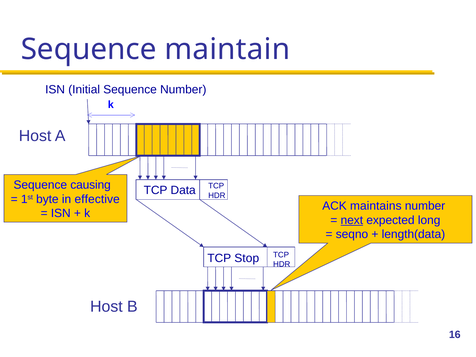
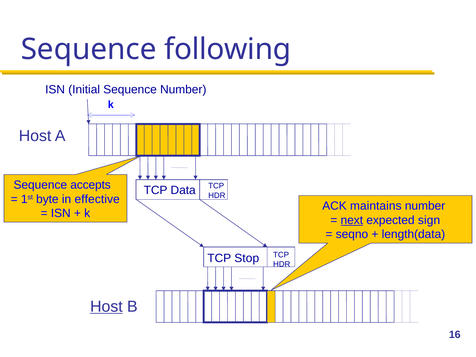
maintain: maintain -> following
causing: causing -> accepts
long: long -> sign
Host at (106, 306) underline: none -> present
